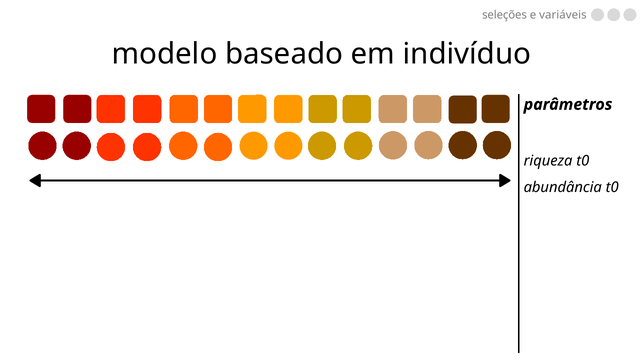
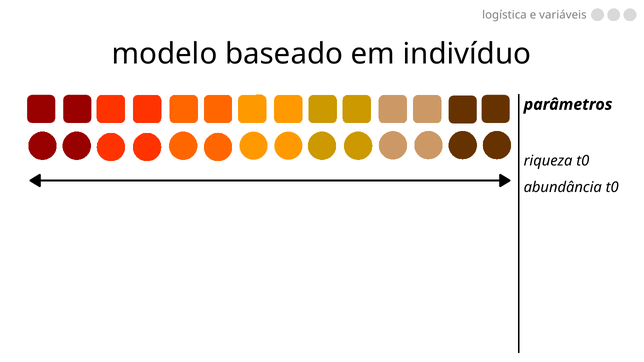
seleções: seleções -> logística
